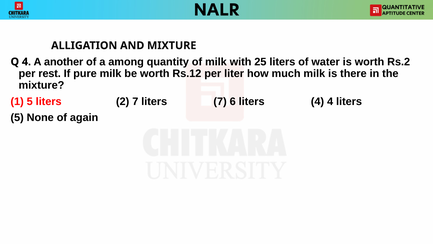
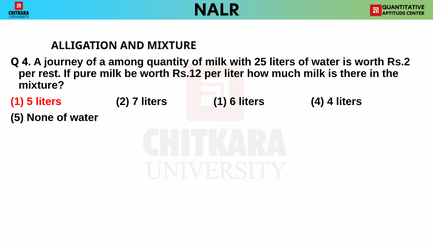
another: another -> journey
liters 7: 7 -> 1
None of again: again -> water
